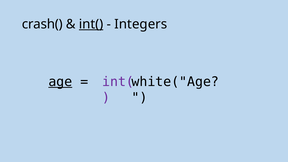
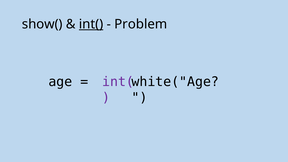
crash(: crash( -> show(
Integers: Integers -> Problem
age underline: present -> none
